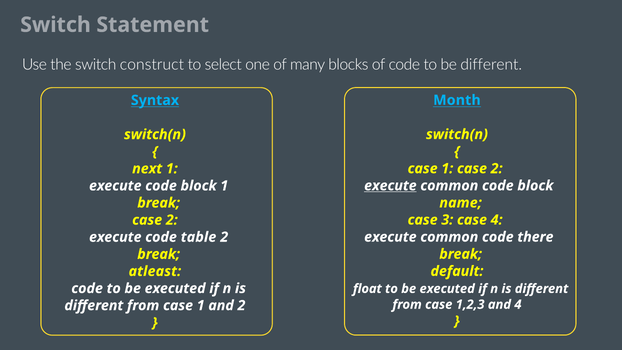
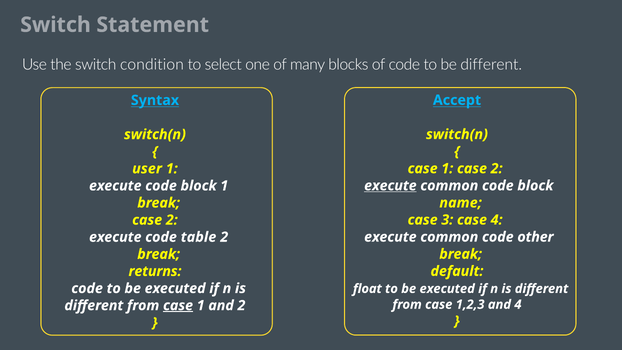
construct: construct -> condition
Month: Month -> Accept
next: next -> user
there: there -> other
atleast: atleast -> returns
case at (178, 305) underline: none -> present
